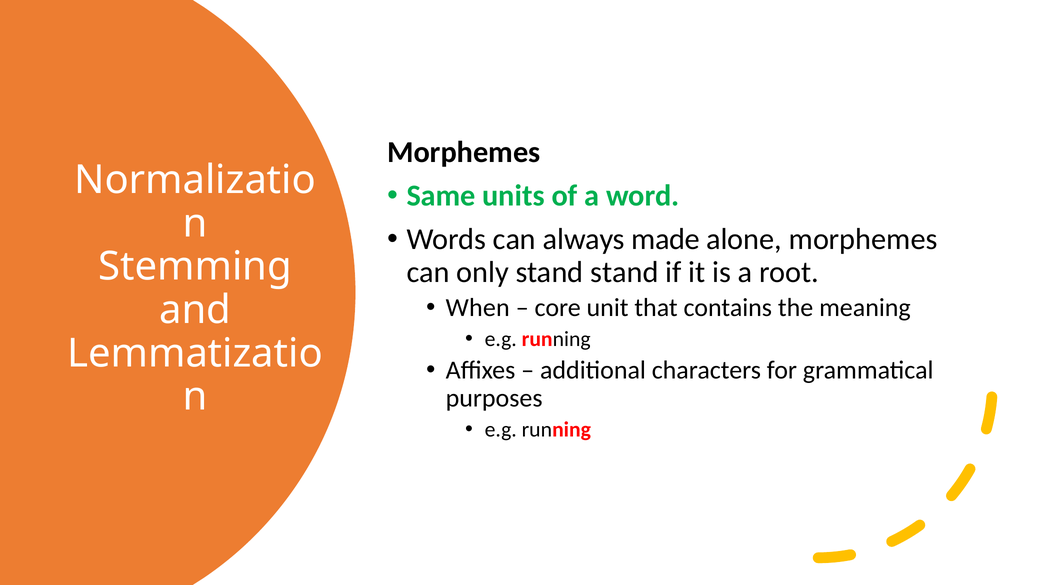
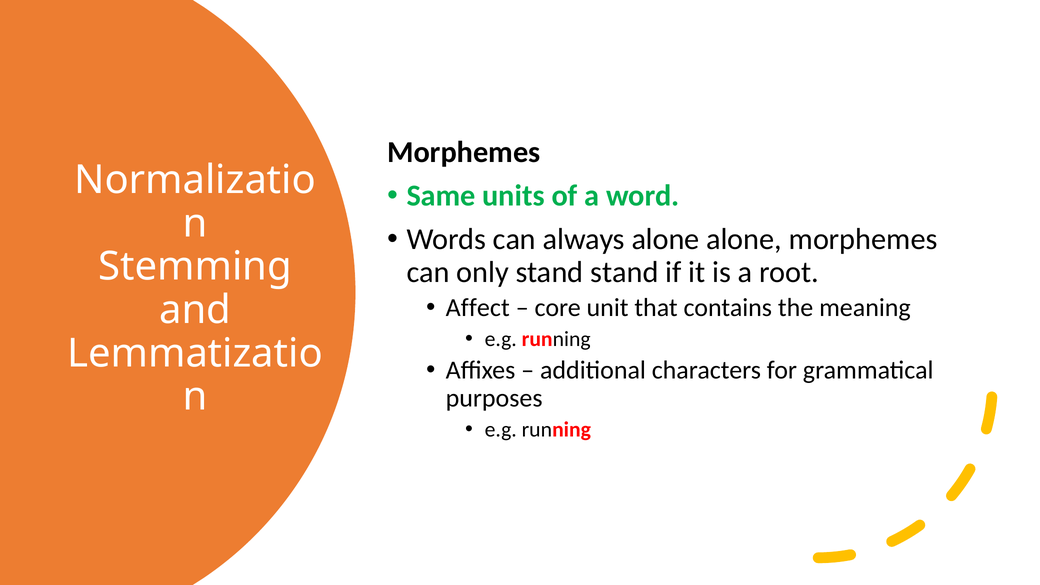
always made: made -> alone
When: When -> Affect
